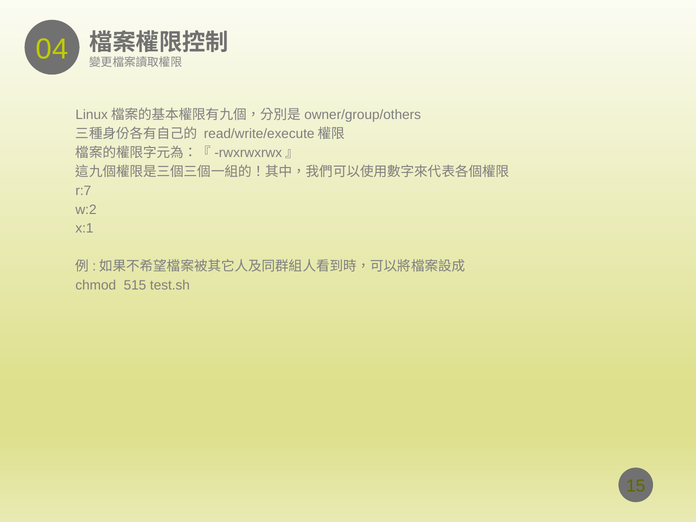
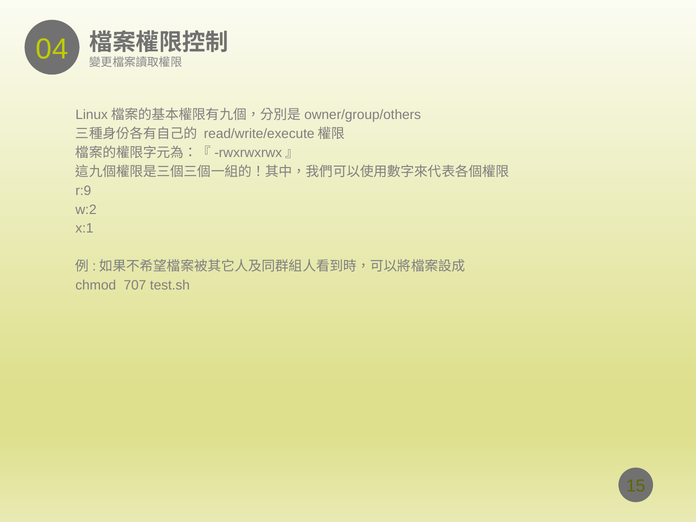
r:7: r:7 -> r:9
515: 515 -> 707
